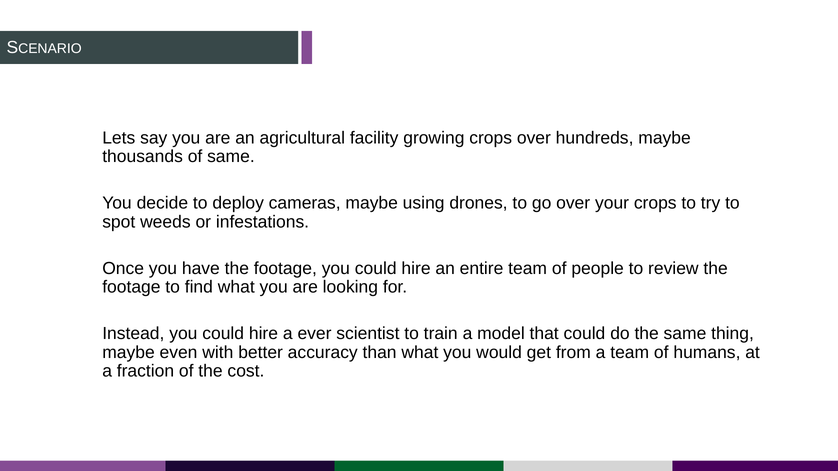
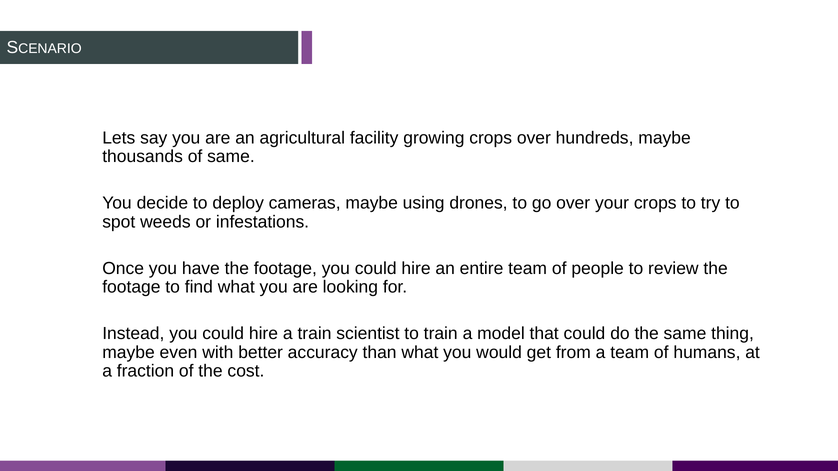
a ever: ever -> train
